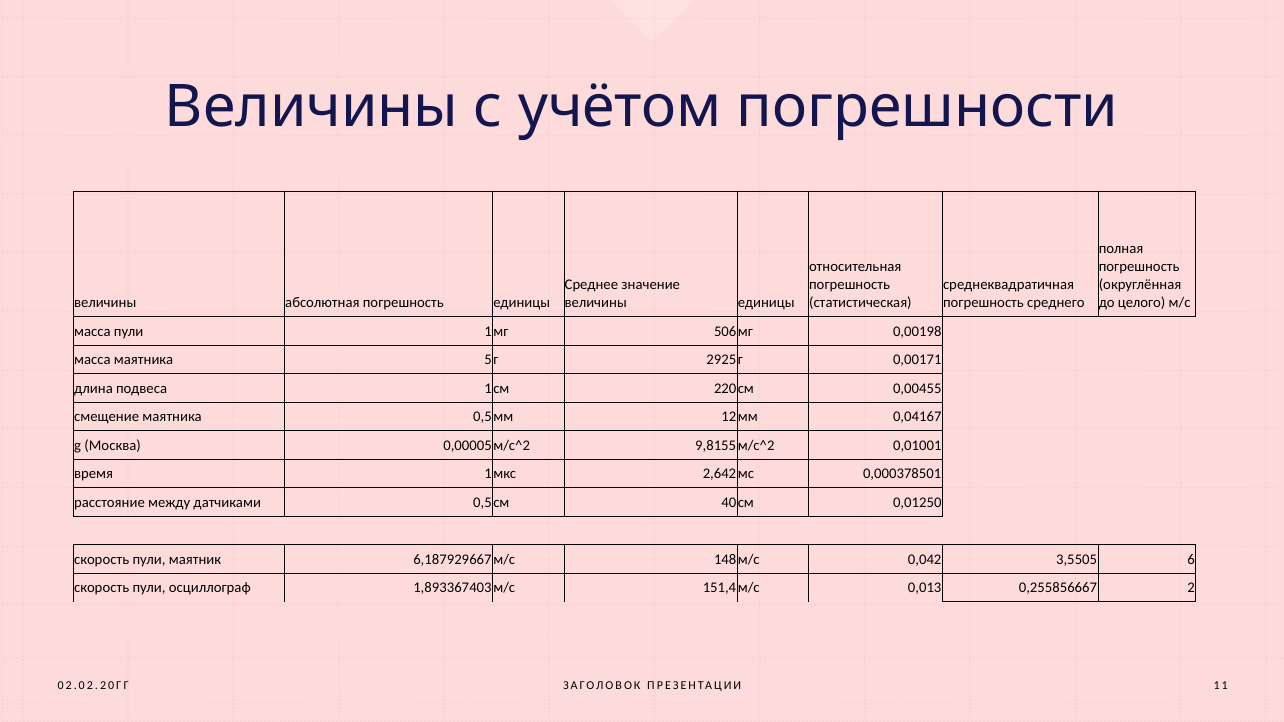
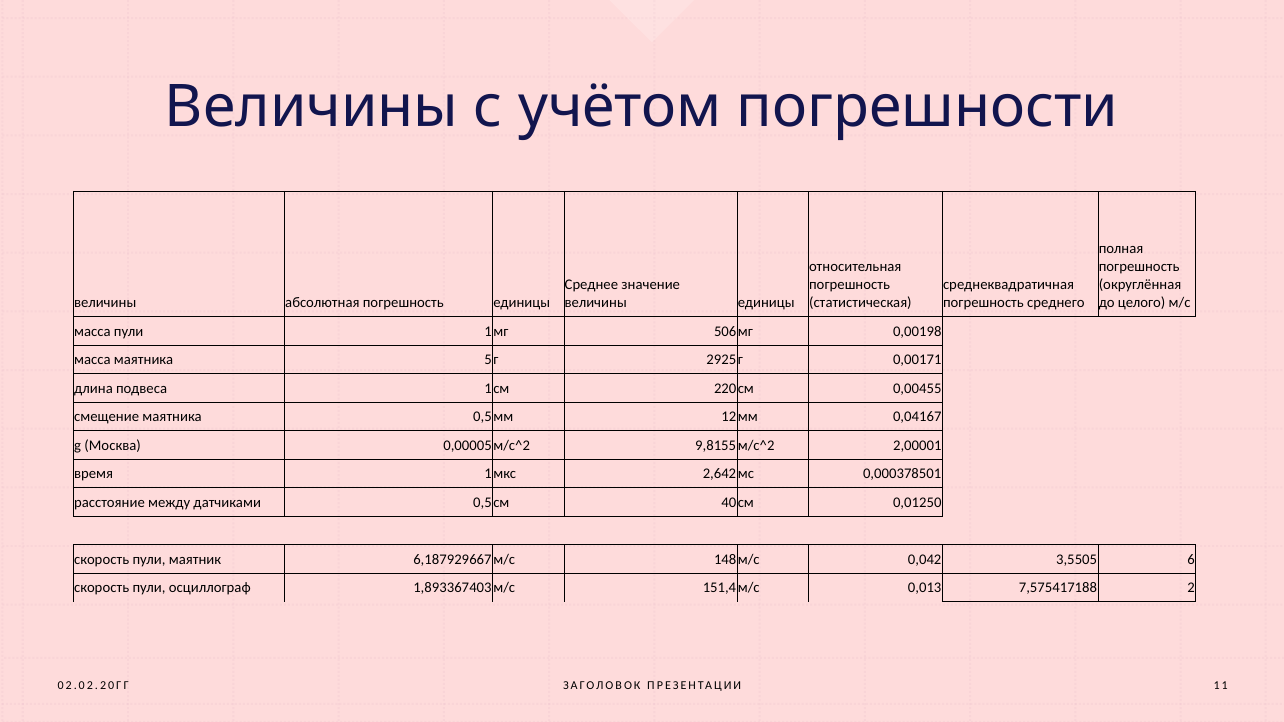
0,01001: 0,01001 -> 2,00001
0,255856667: 0,255856667 -> 7,575417188
